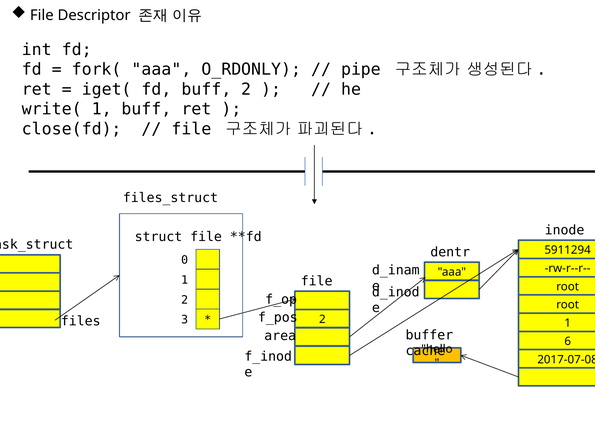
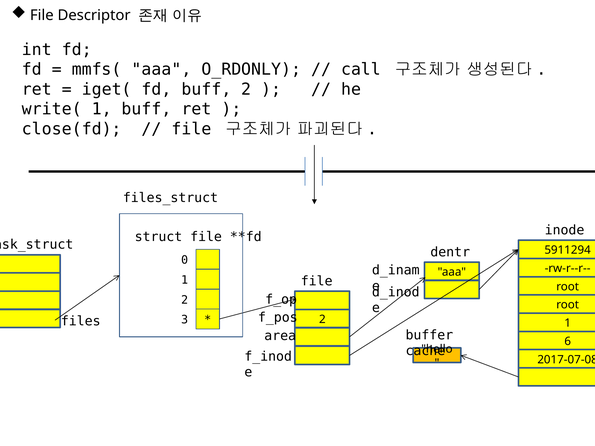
fork(: fork( -> mmfs(
pipe: pipe -> call
